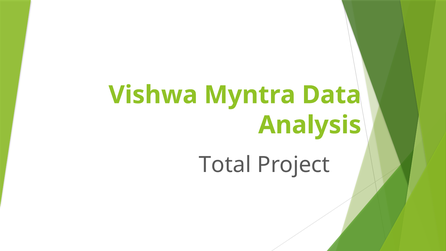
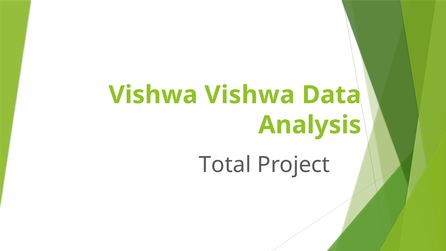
Vishwa Myntra: Myntra -> Vishwa
